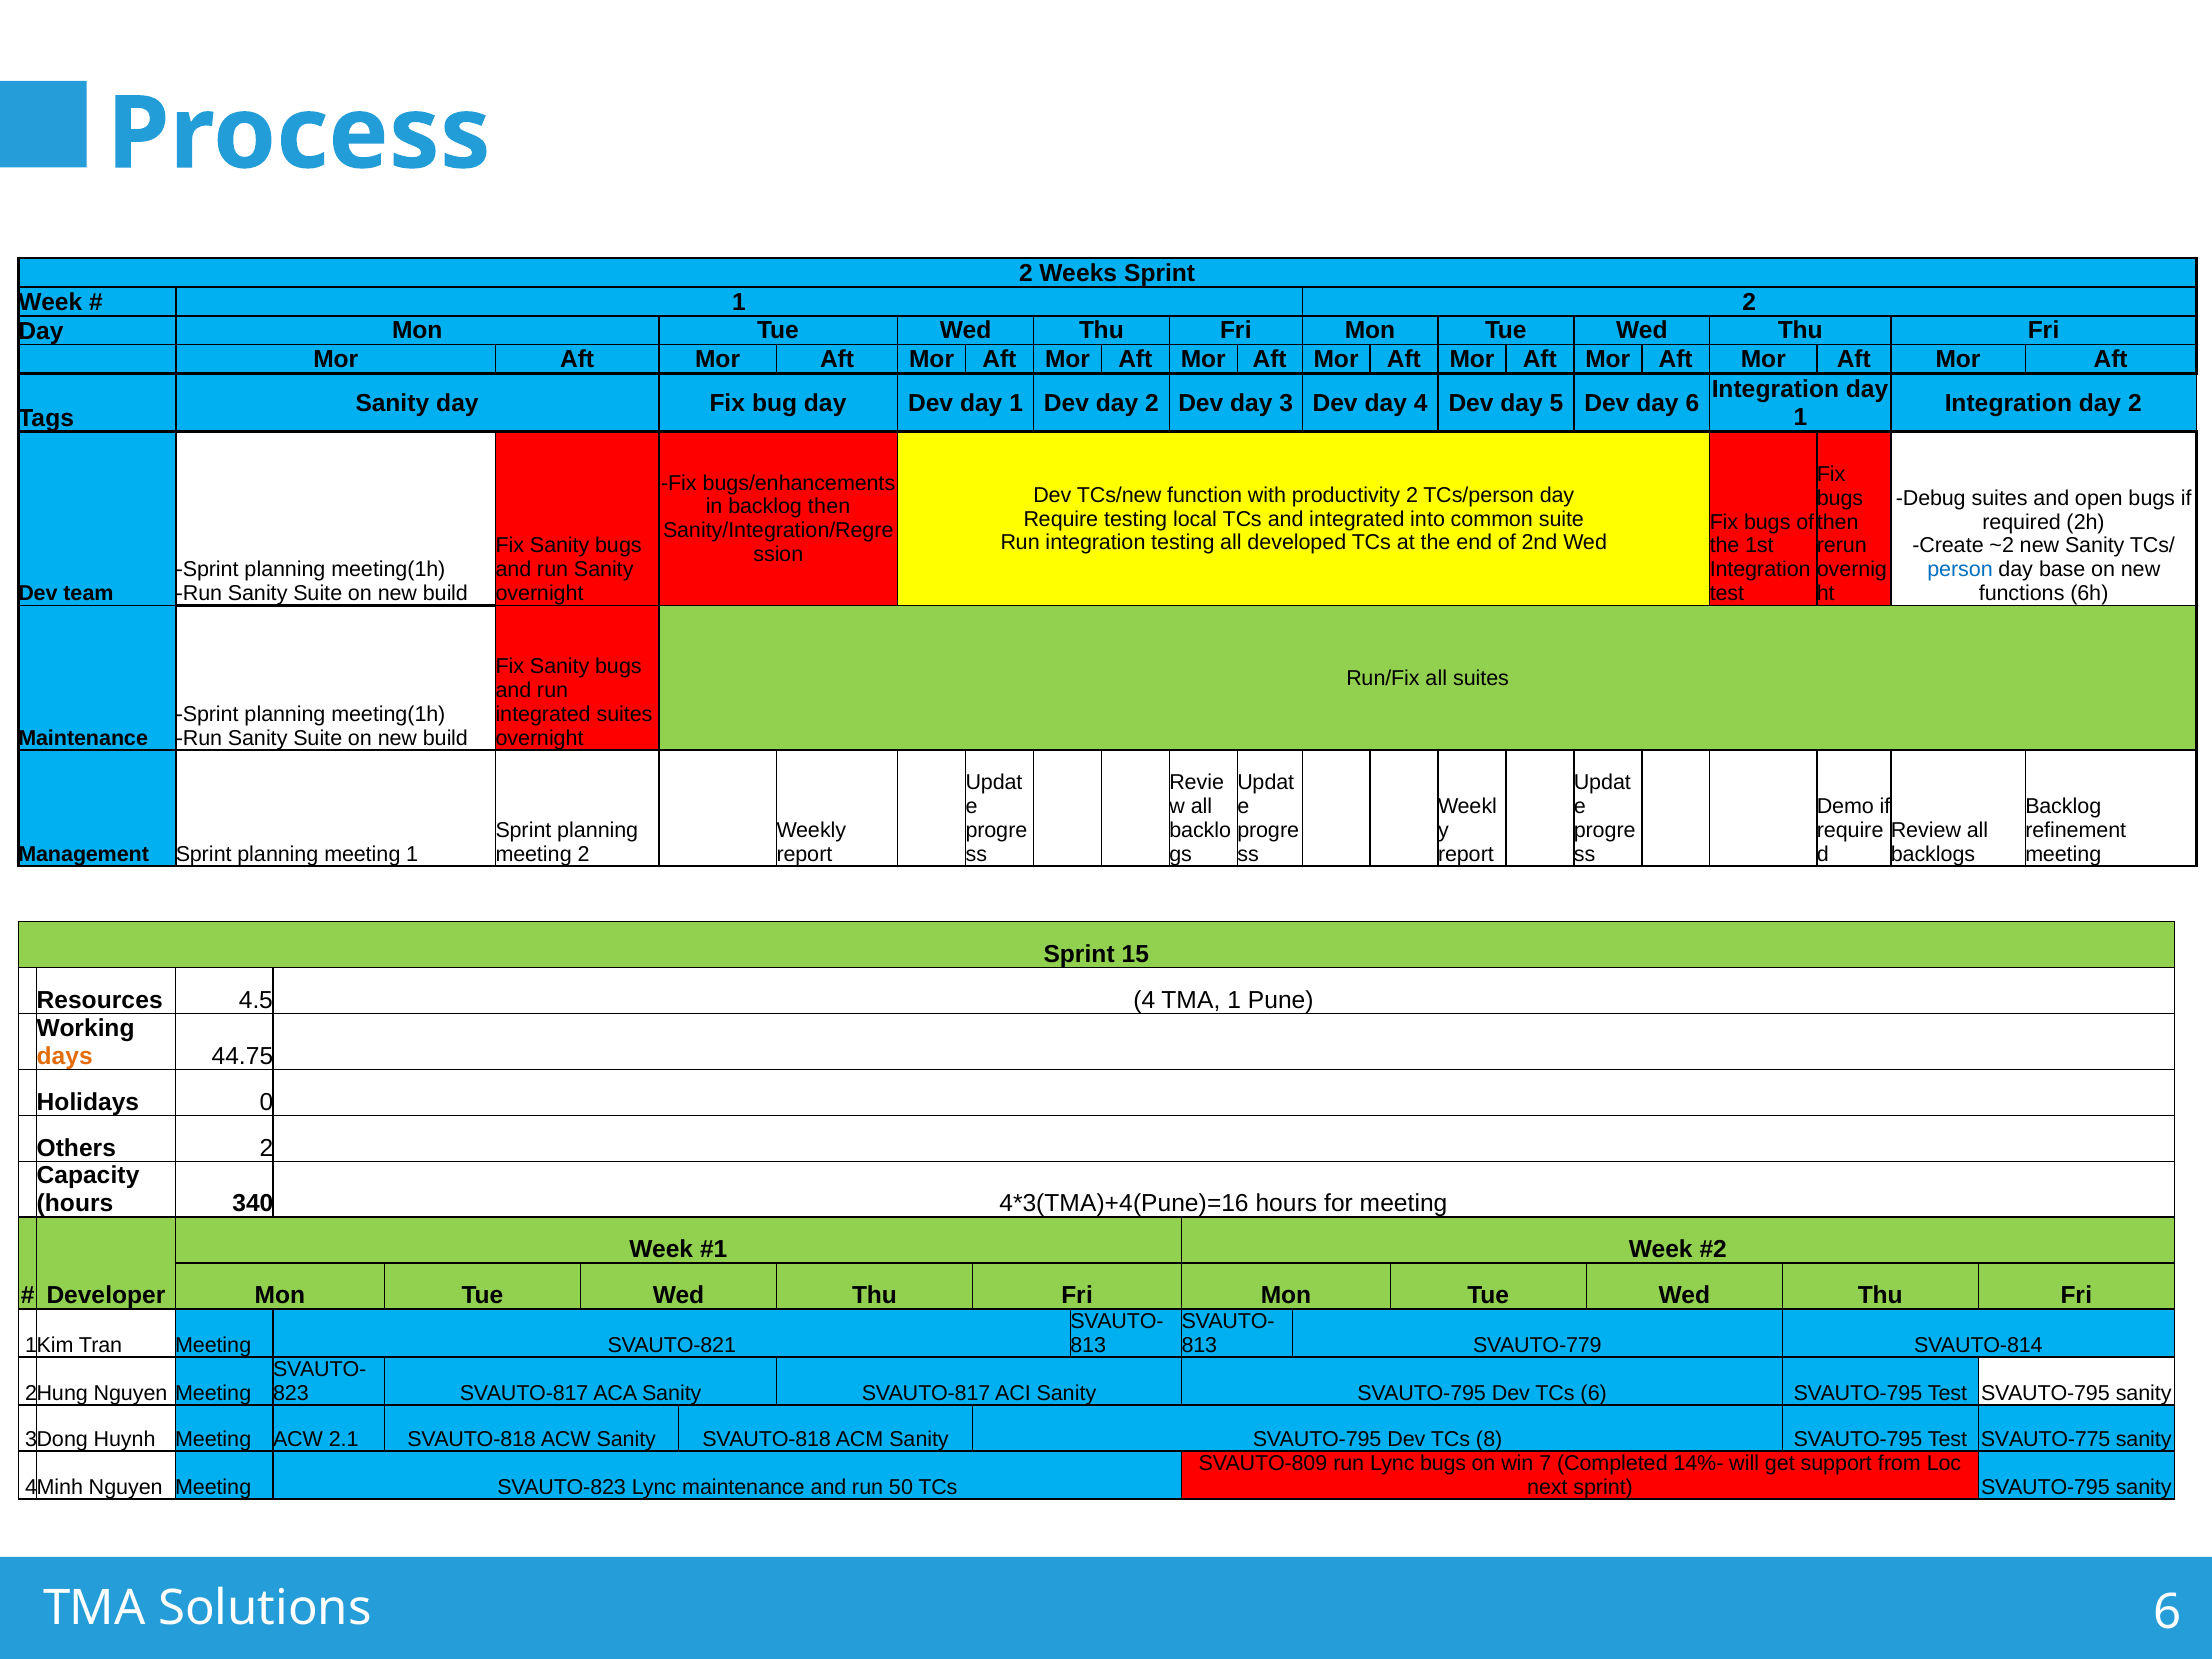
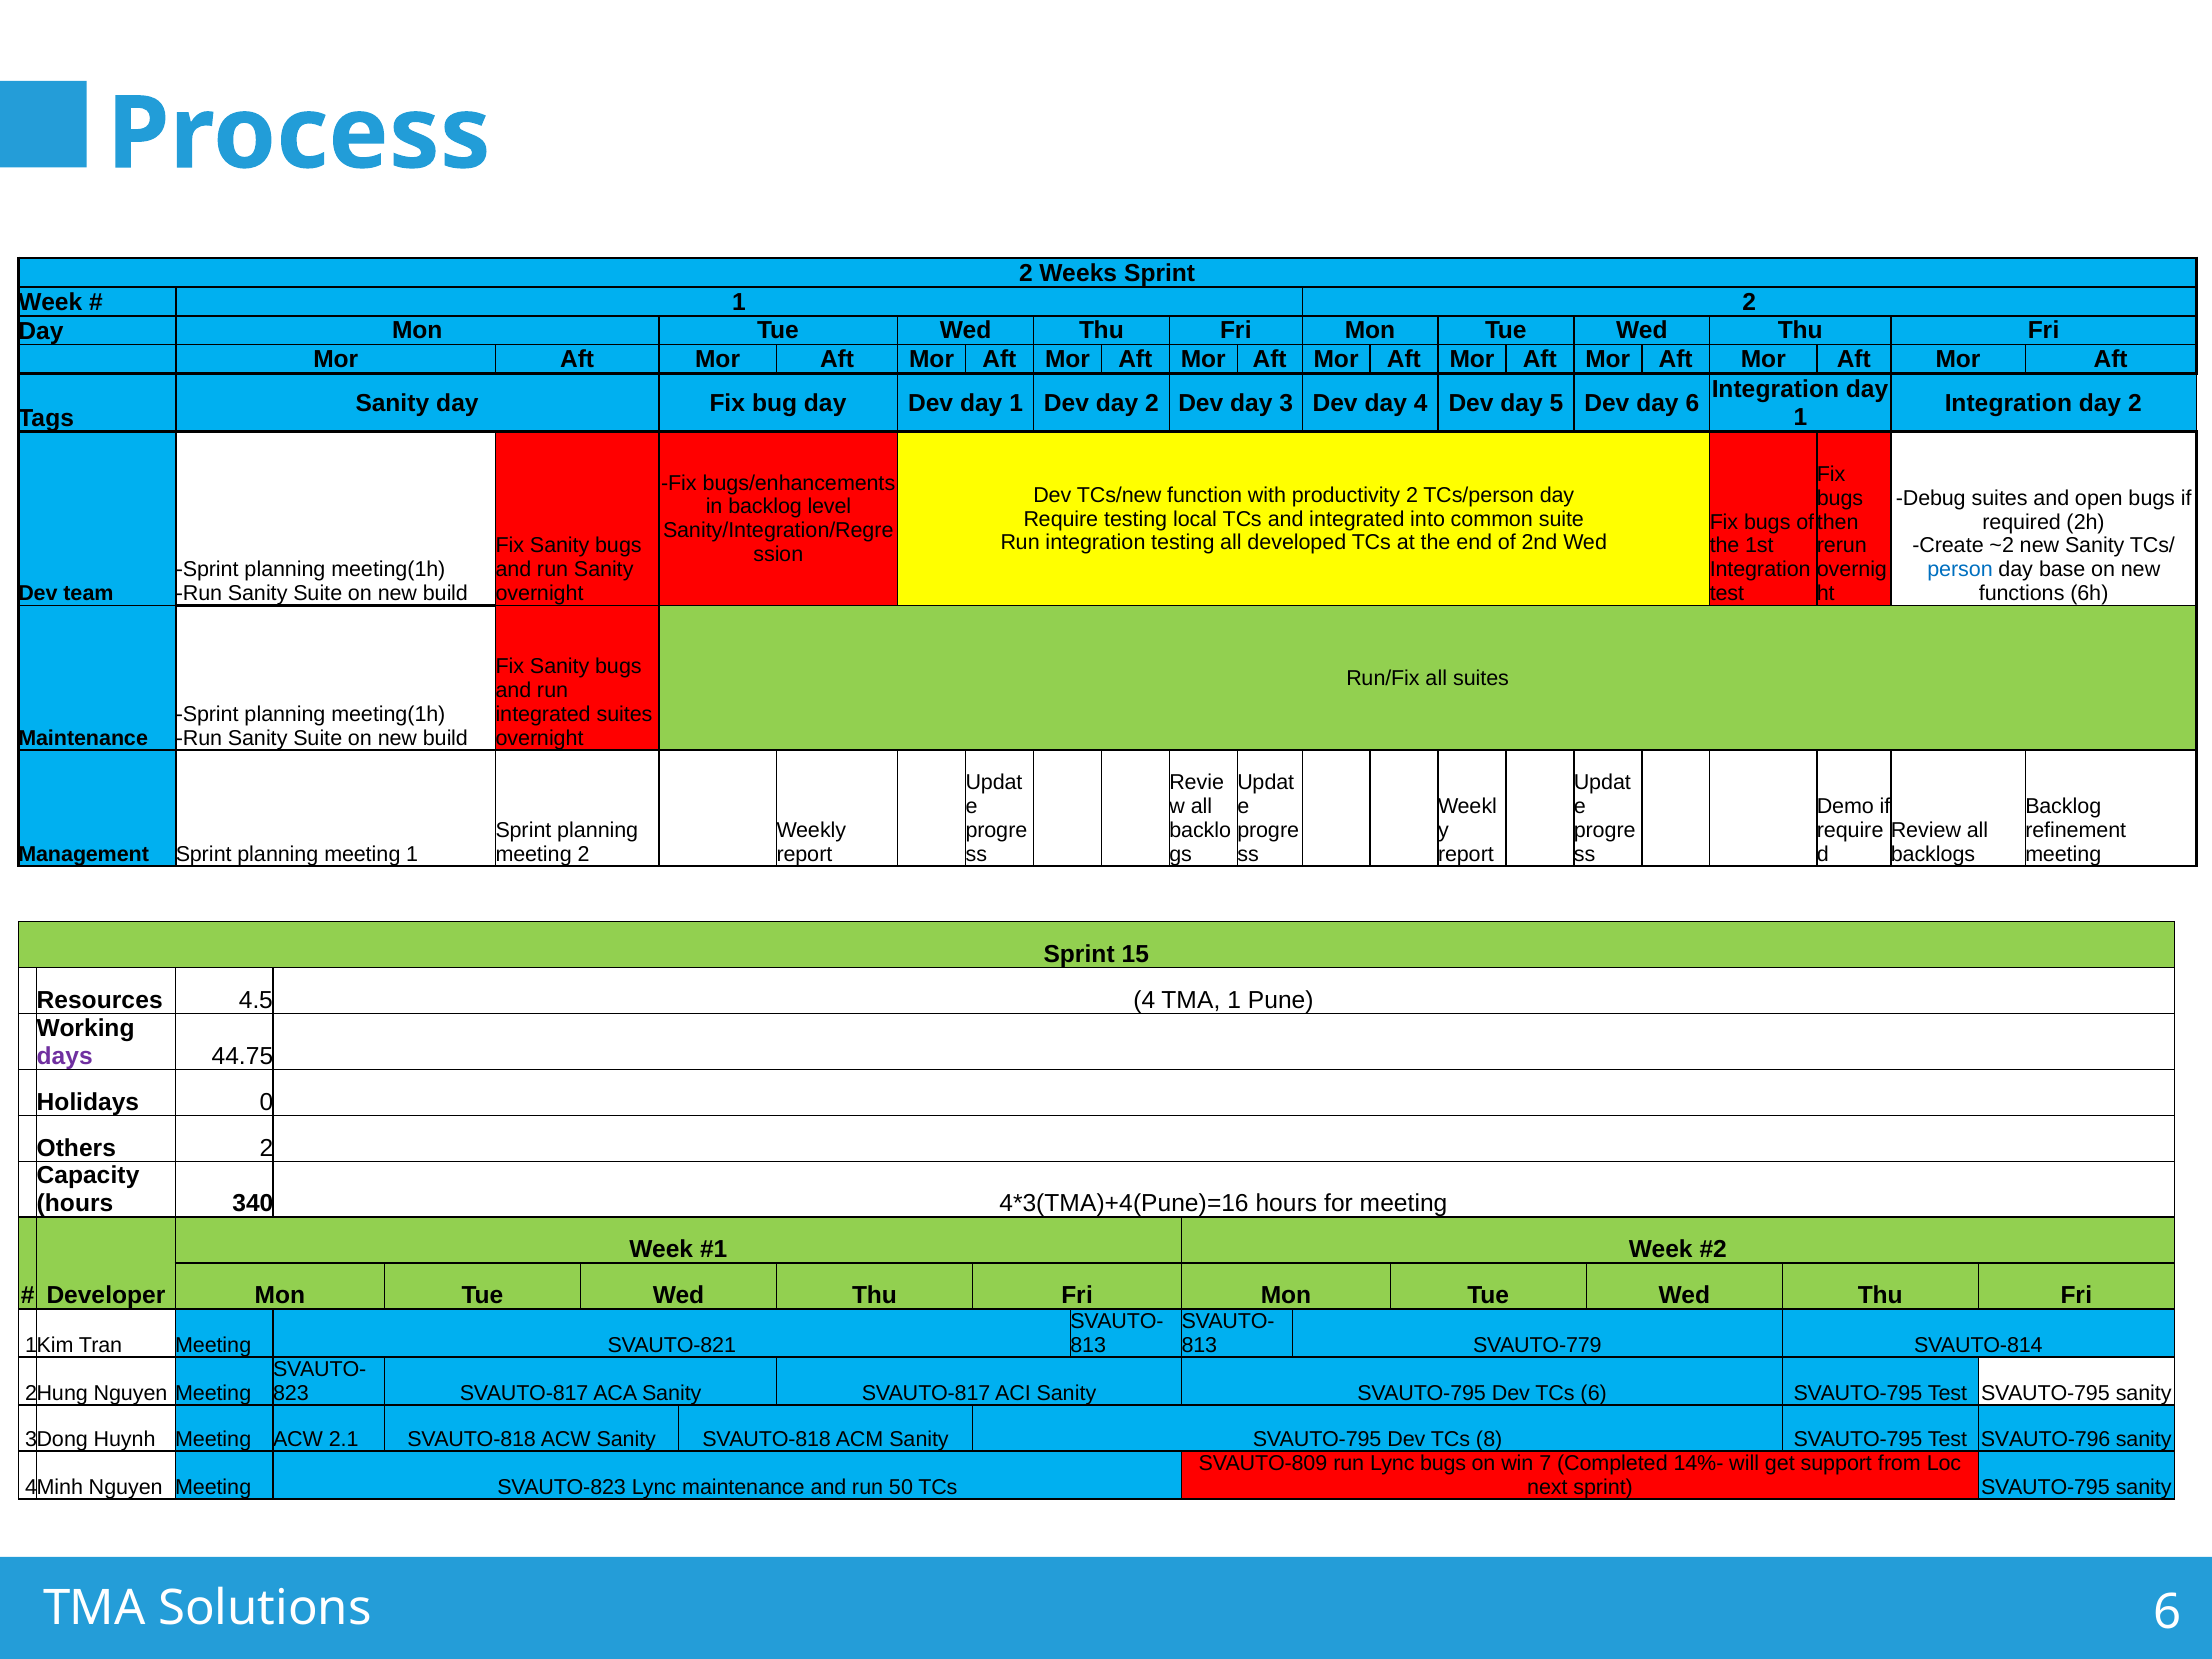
backlog then: then -> level
days colour: orange -> purple
SVAUTO-775: SVAUTO-775 -> SVAUTO-796
